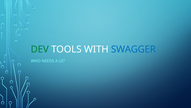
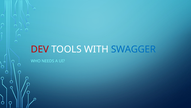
DEV colour: green -> red
